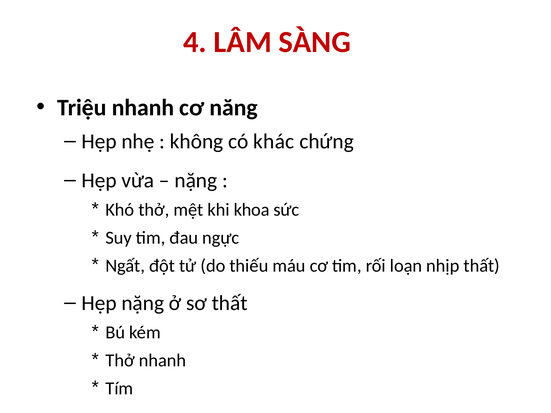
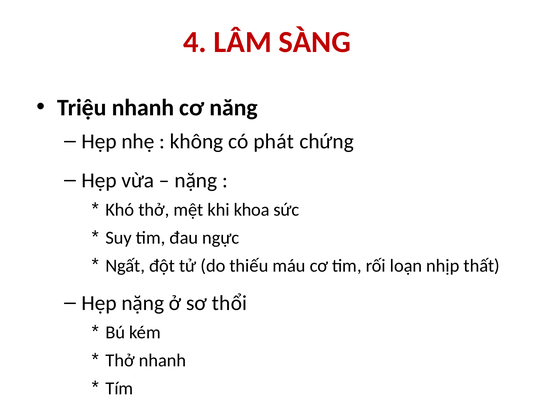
khác: khác -> phát
sơ thất: thất -> thổi
